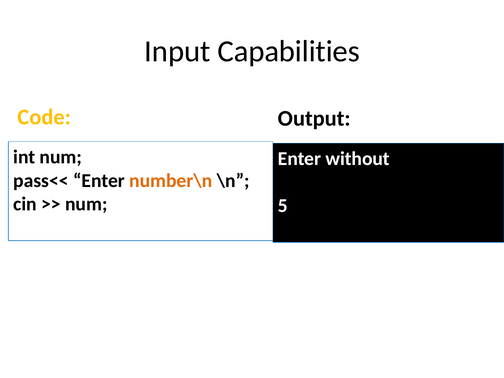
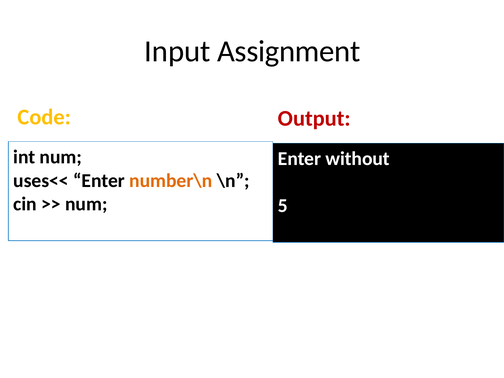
Capabilities: Capabilities -> Assignment
Output colour: black -> red
pass<<: pass<< -> uses<<
